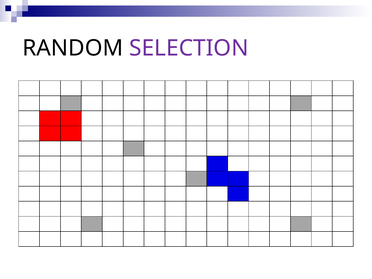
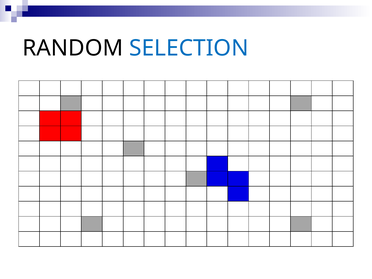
SELECTION colour: purple -> blue
